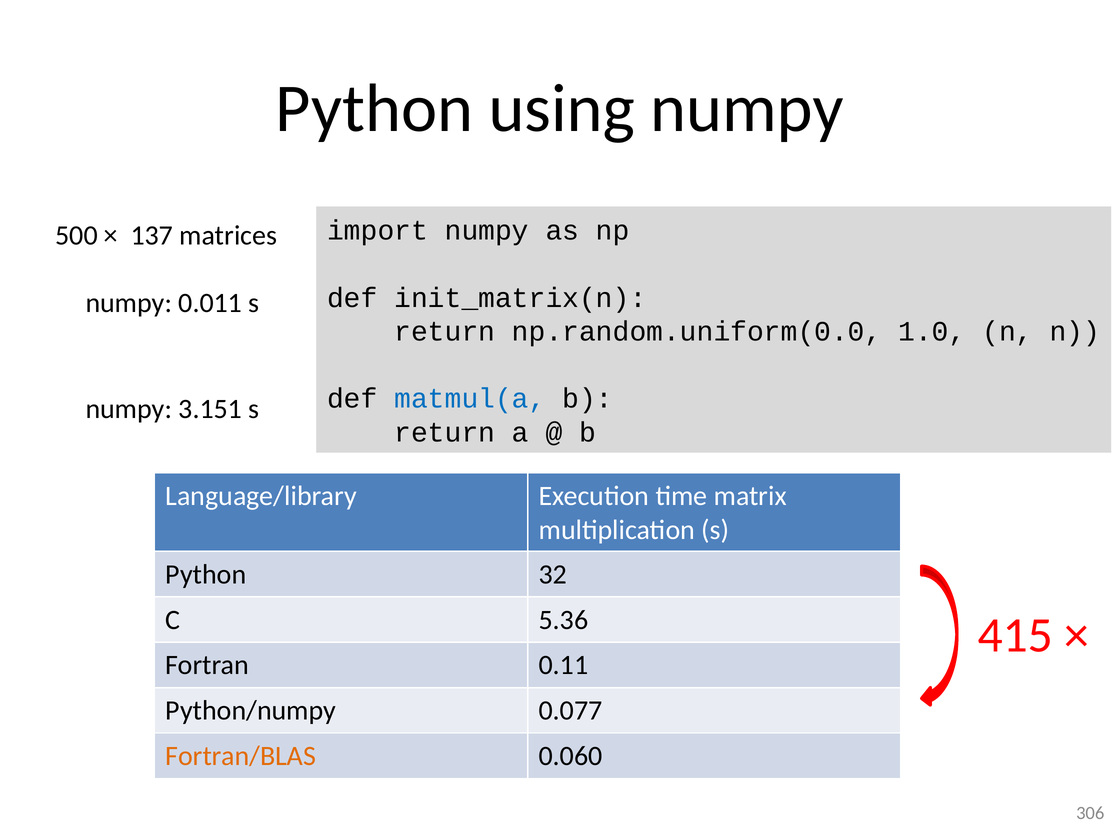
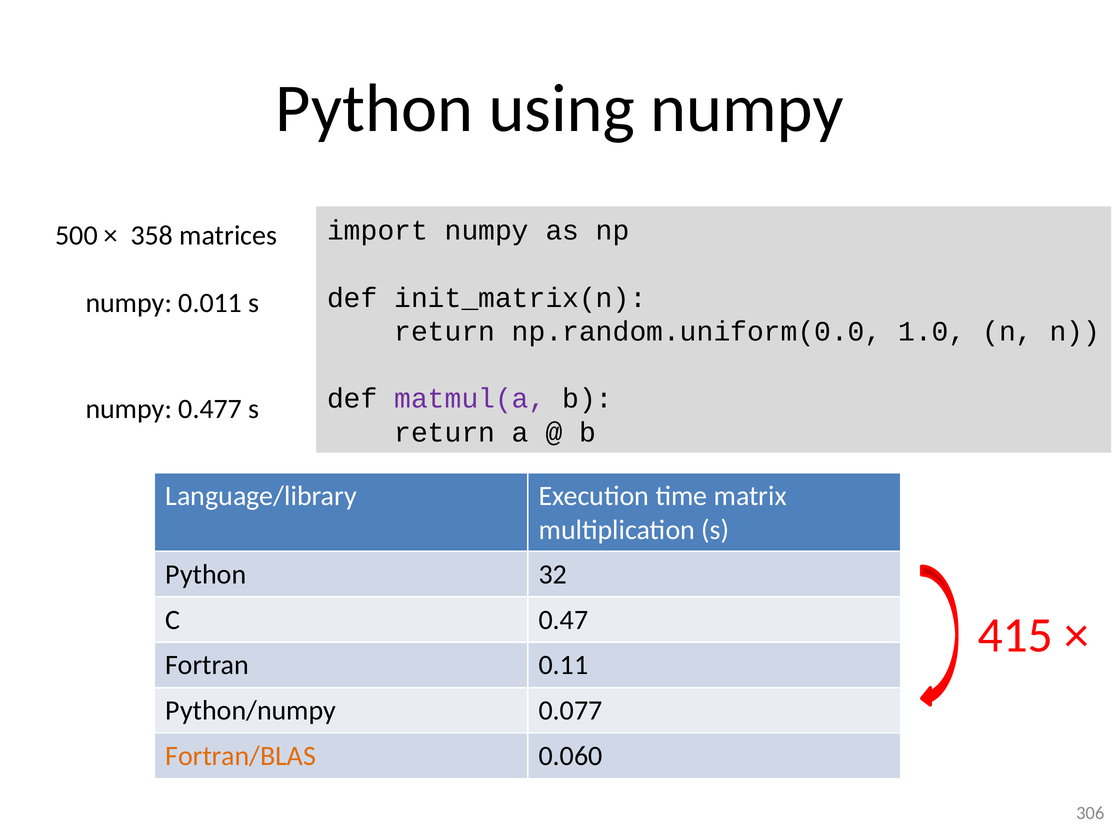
137: 137 -> 358
matmul(a colour: blue -> purple
3.151: 3.151 -> 0.477
5.36: 5.36 -> 0.47
